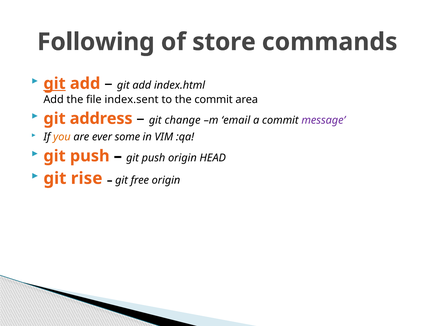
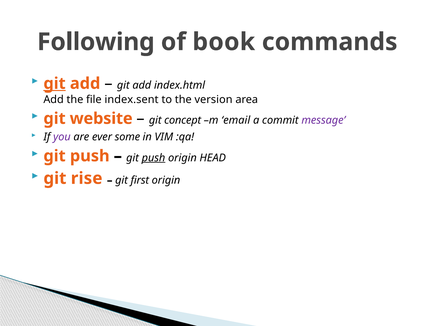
store: store -> book
the commit: commit -> version
address: address -> website
change: change -> concept
you colour: orange -> purple
push at (154, 158) underline: none -> present
free: free -> first
